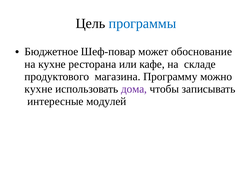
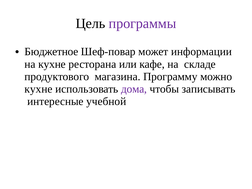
программы colour: blue -> purple
обоснование: обоснование -> информации
модулей: модулей -> учебной
